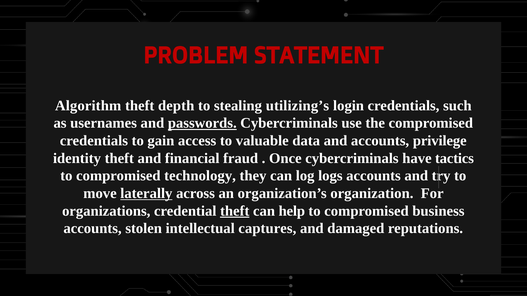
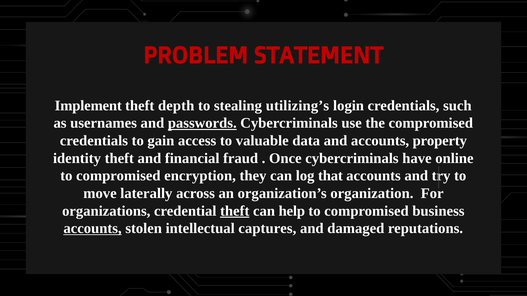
Algorithm: Algorithm -> Implement
privilege: privilege -> property
tactics: tactics -> online
technology: technology -> encryption
logs: logs -> that
laterally underline: present -> none
accounts at (93, 229) underline: none -> present
